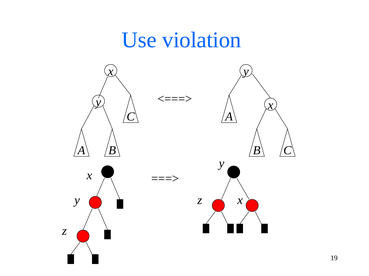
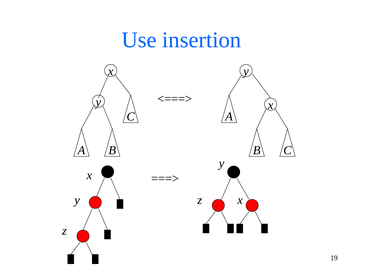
violation: violation -> insertion
